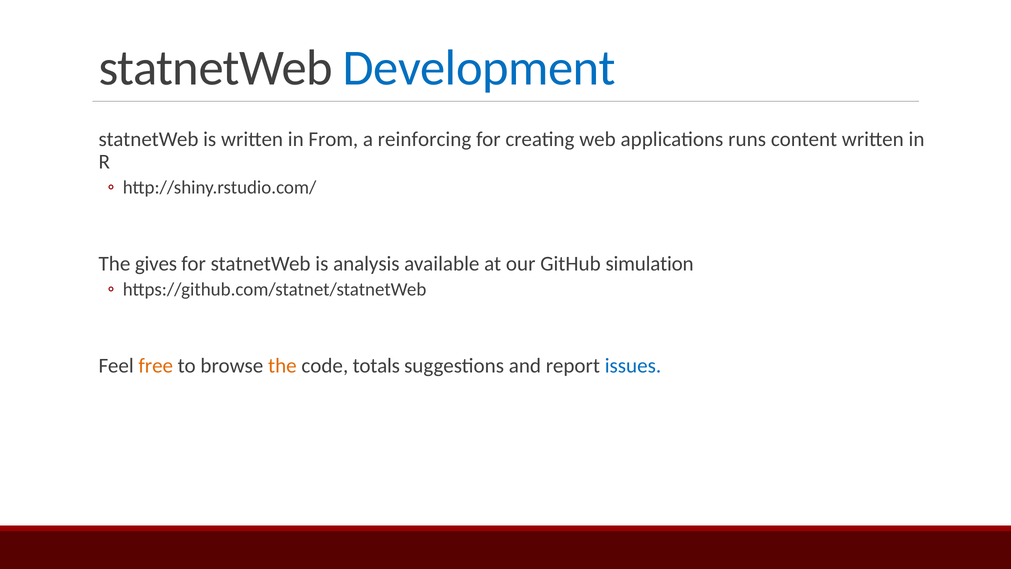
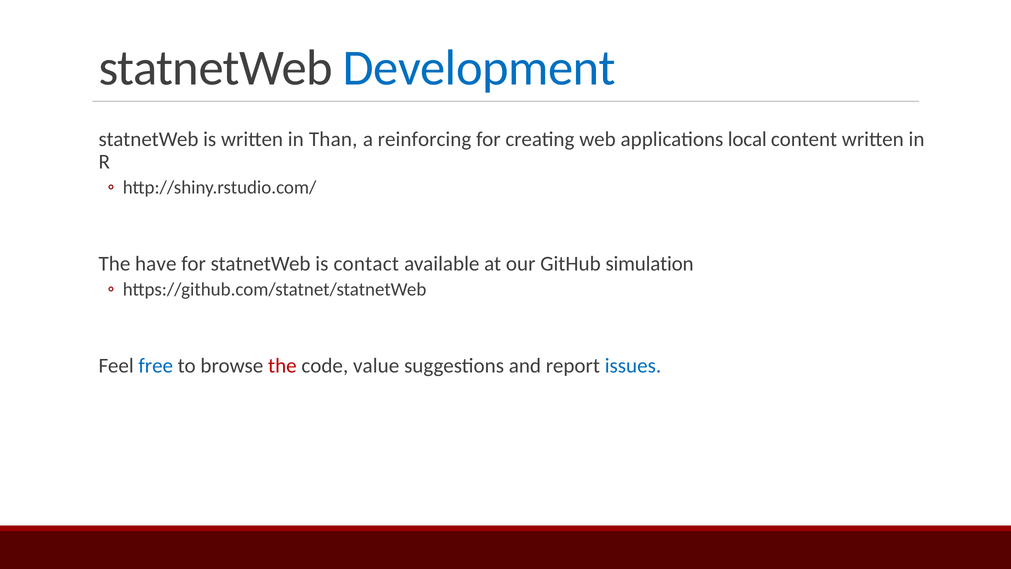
From: From -> Than
runs: runs -> local
gives: gives -> have
analysis: analysis -> contact
free colour: orange -> blue
the at (282, 365) colour: orange -> red
totals: totals -> value
